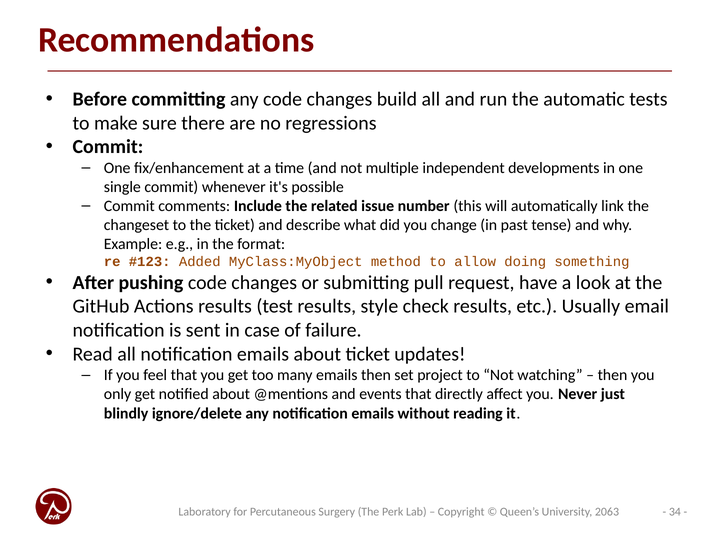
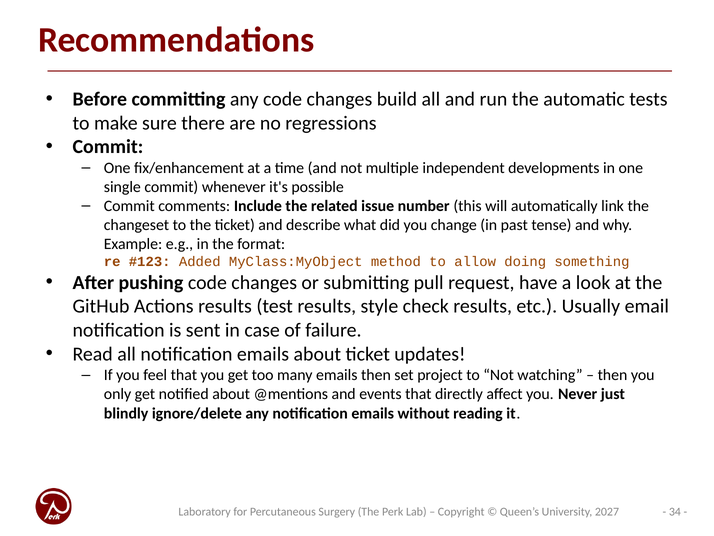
2063: 2063 -> 2027
